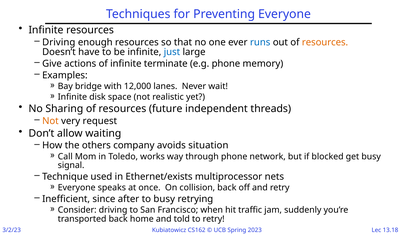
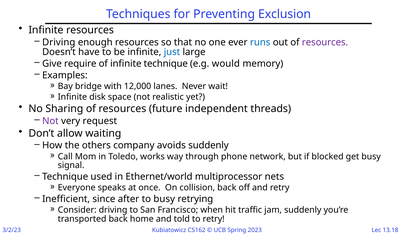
Preventing Everyone: Everyone -> Exclusion
resources at (325, 42) colour: orange -> purple
actions: actions -> require
infinite terminate: terminate -> technique
e.g phone: phone -> would
Not at (50, 121) colour: orange -> purple
avoids situation: situation -> suddenly
Ethernet/exists: Ethernet/exists -> Ethernet/world
